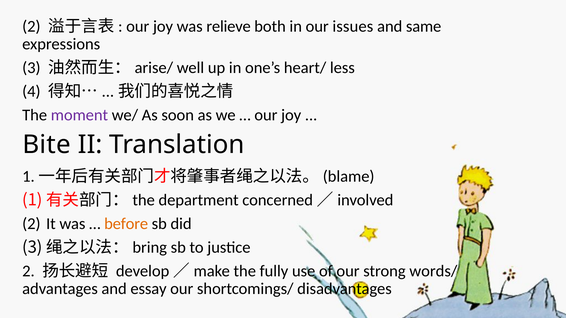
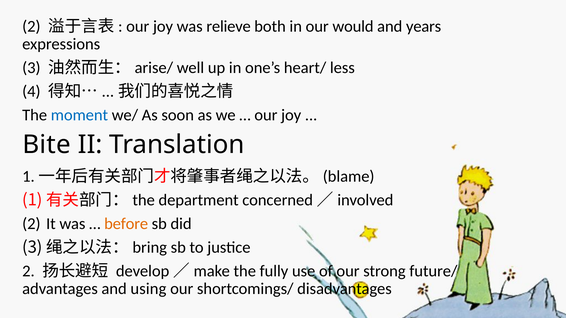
issues: issues -> would
same: same -> years
moment colour: purple -> blue
words/: words/ -> future/
essay: essay -> using
